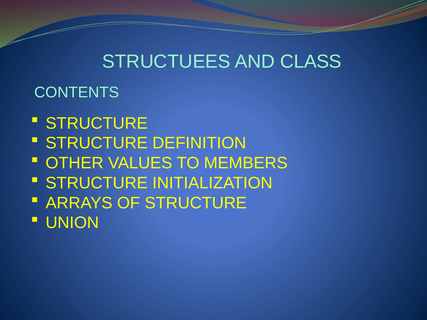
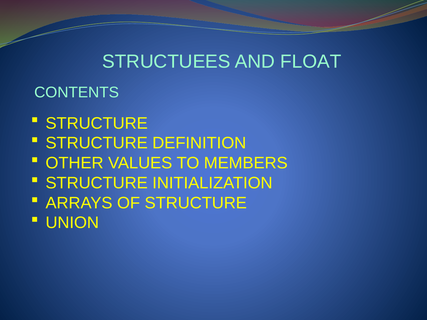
CLASS: CLASS -> FLOAT
